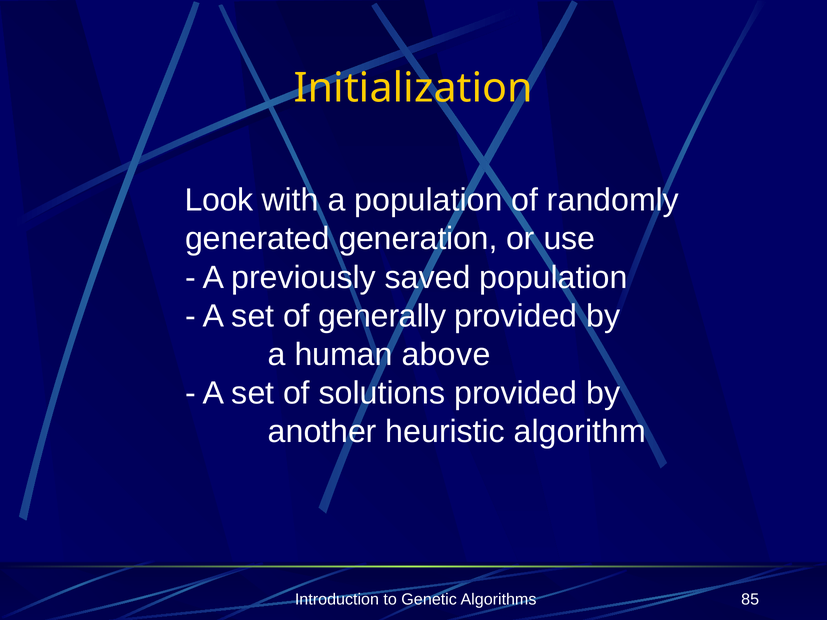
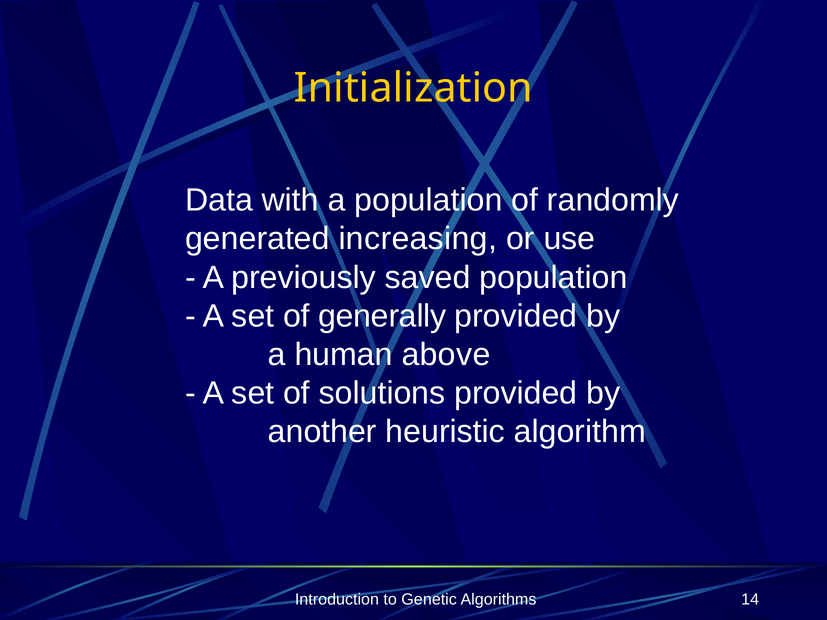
Look: Look -> Data
generation: generation -> increasing
85: 85 -> 14
